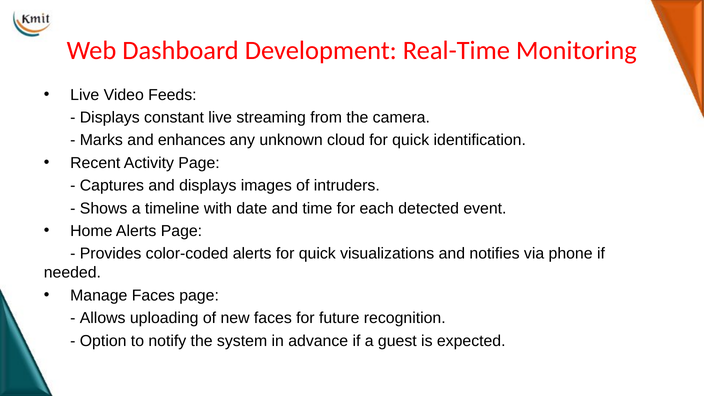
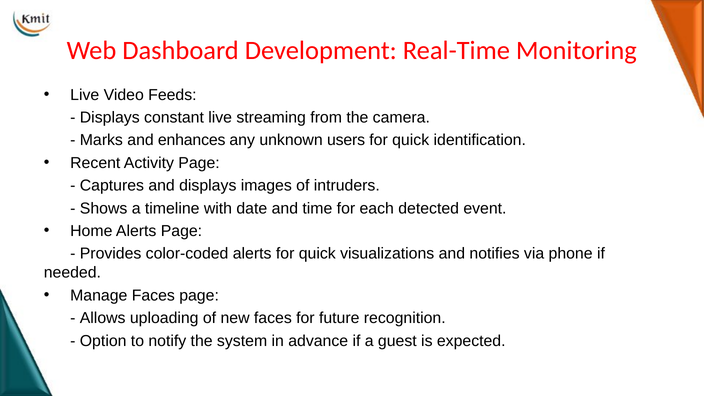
cloud: cloud -> users
